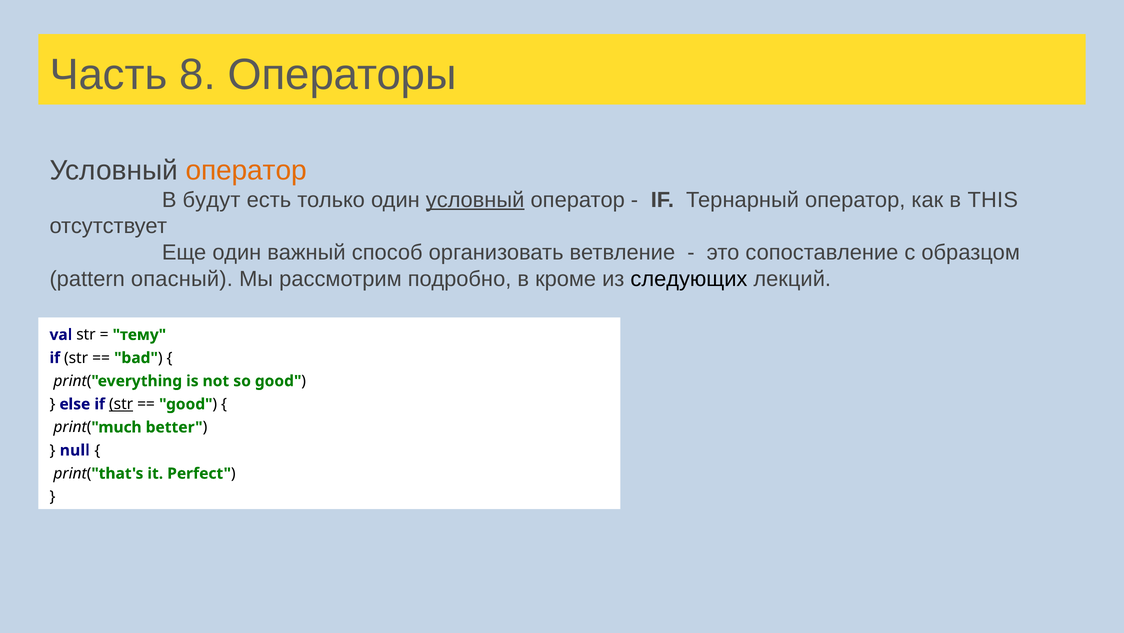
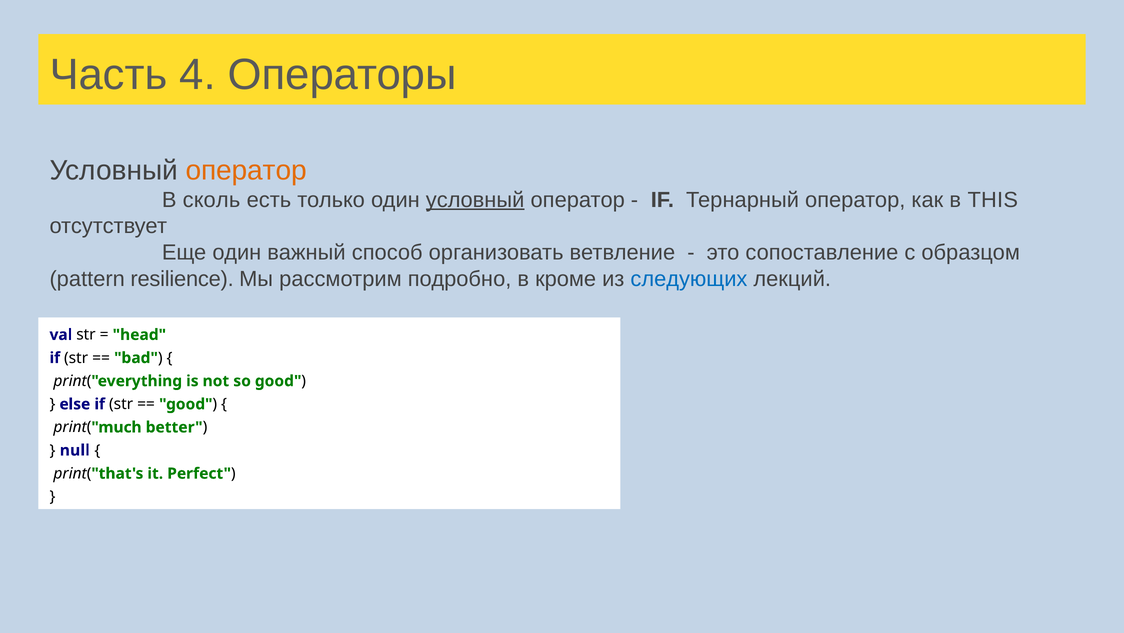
8: 8 -> 4
будут: будут -> сколь
опасный: опасный -> resilience
следующих colour: black -> blue
тему: тему -> head
str at (121, 404) underline: present -> none
